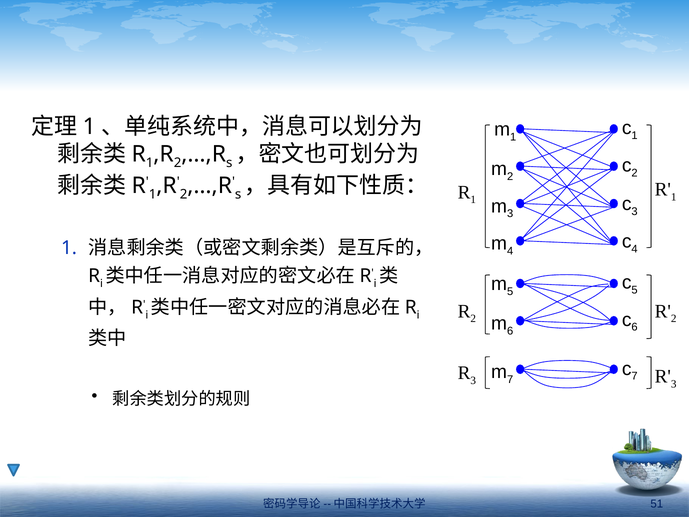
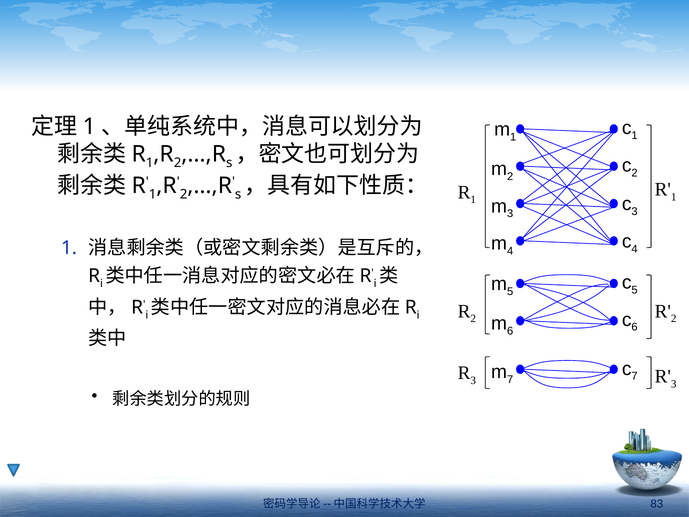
51: 51 -> 83
